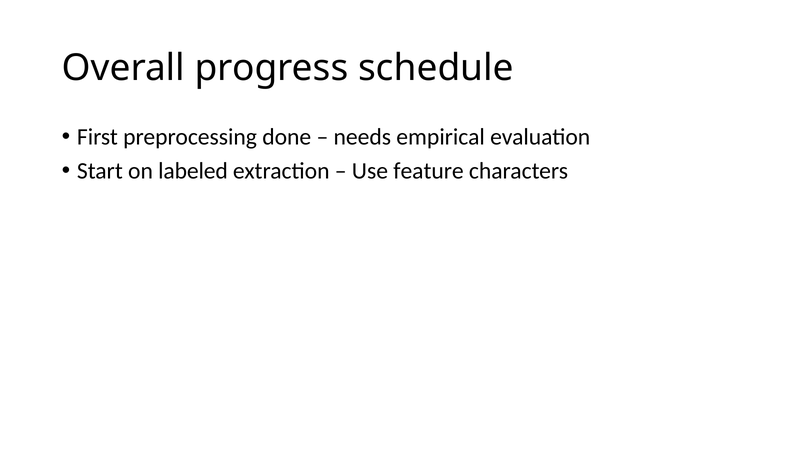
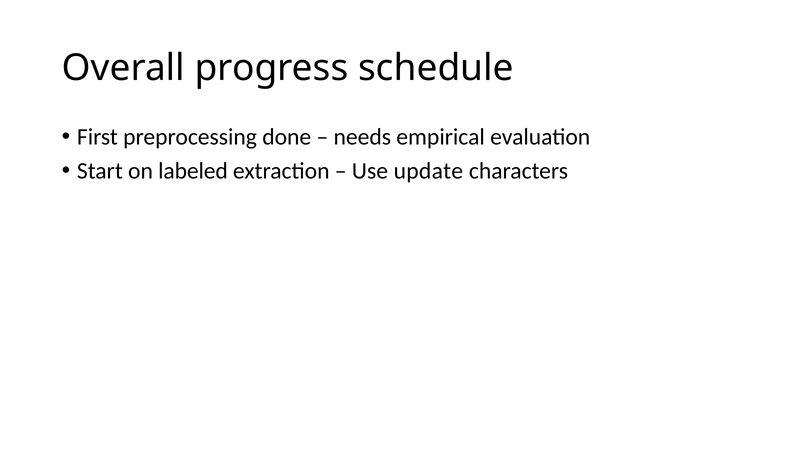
feature: feature -> update
